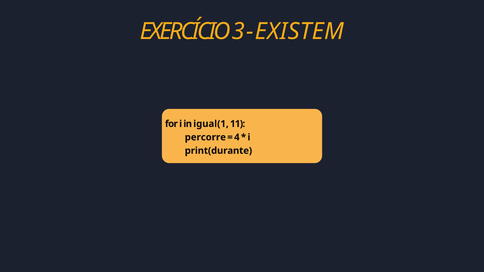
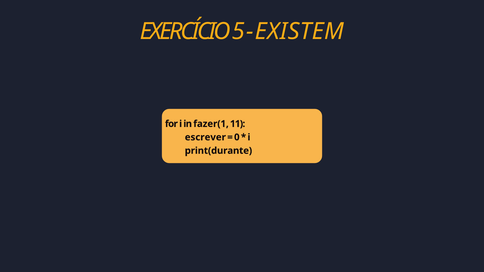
3: 3 -> 5
igual(1: igual(1 -> fazer(1
percorre: percorre -> escrever
4: 4 -> 0
